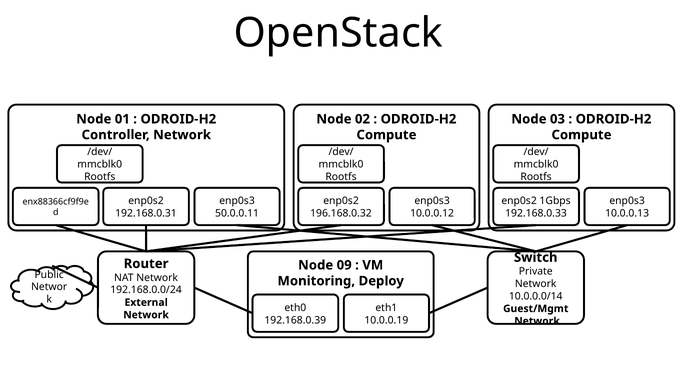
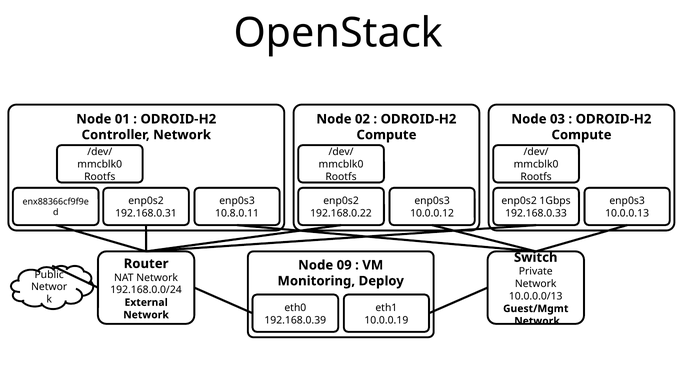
50.0.0.11: 50.0.0.11 -> 10.8.0.11
196.168.0.32: 196.168.0.32 -> 192.168.0.22
10.0.0.0/14: 10.0.0.0/14 -> 10.0.0.0/13
